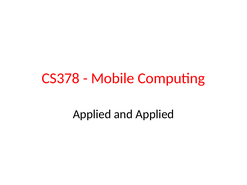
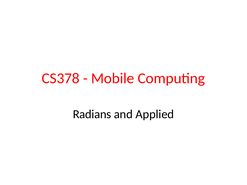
Applied at (92, 114): Applied -> Radians
